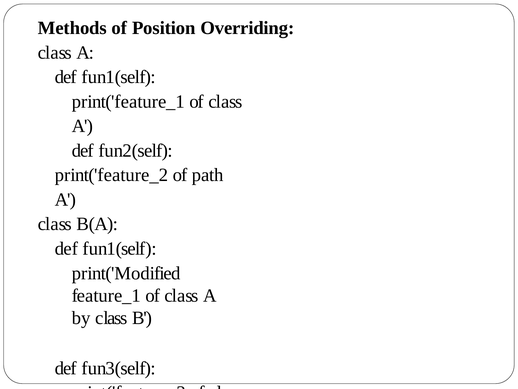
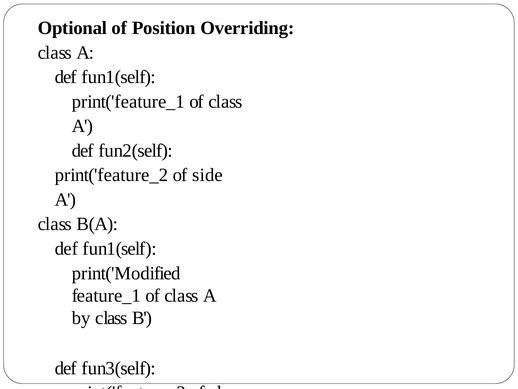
Methods: Methods -> Optional
path: path -> side
